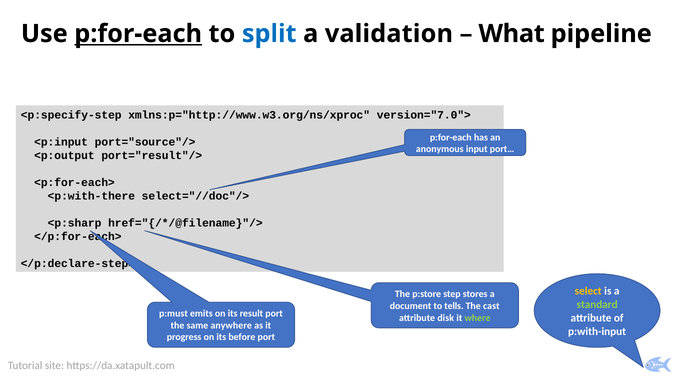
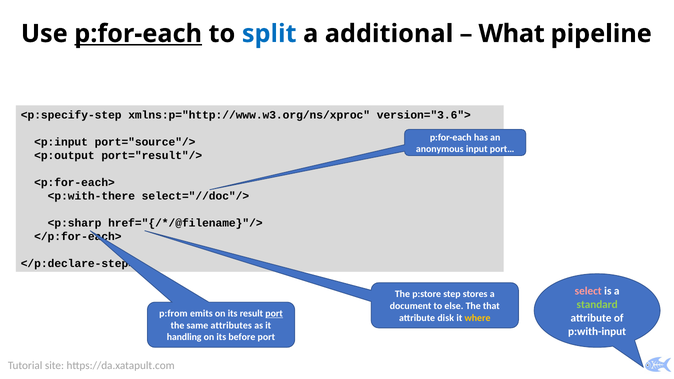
validation: validation -> additional
version="7.0">: version="7.0"> -> version="3.6">
select colour: yellow -> pink
tells: tells -> else
cast: cast -> that
p:must: p:must -> p:from
port at (274, 314) underline: none -> present
where colour: light green -> yellow
anywhere: anywhere -> attributes
progress: progress -> handling
